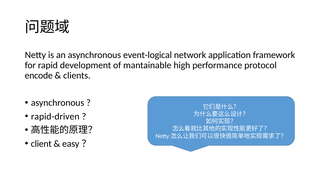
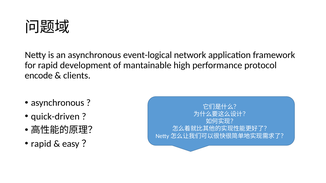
rapid-driven: rapid-driven -> quick-driven
client at (41, 144): client -> rapid
